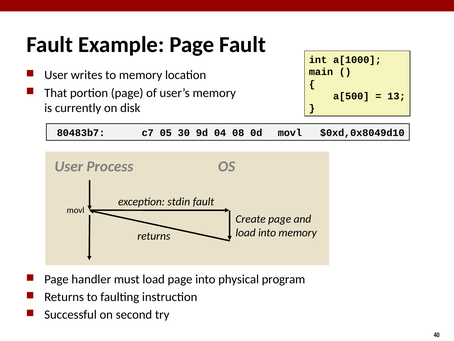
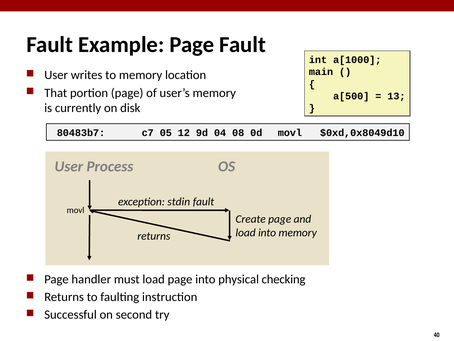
30: 30 -> 12
program: program -> checking
